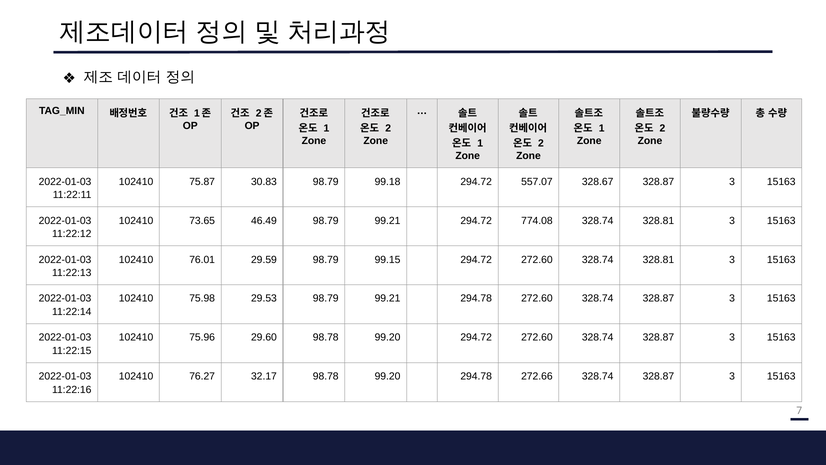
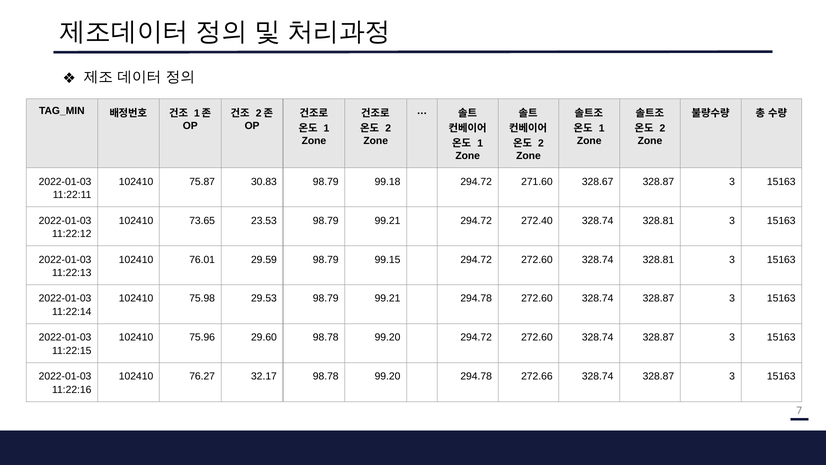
557.07: 557.07 -> 271.60
46.49: 46.49 -> 23.53
774.08: 774.08 -> 272.40
